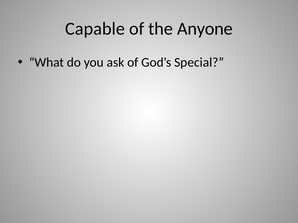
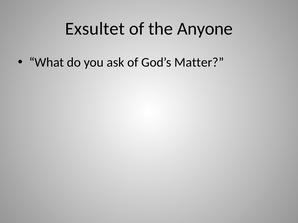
Capable: Capable -> Exsultet
Special: Special -> Matter
